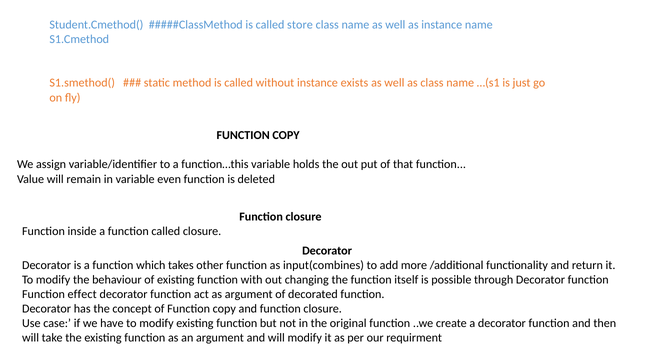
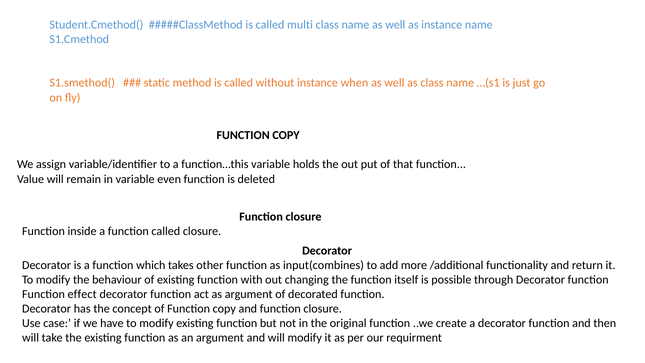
store: store -> multi
exists: exists -> when
